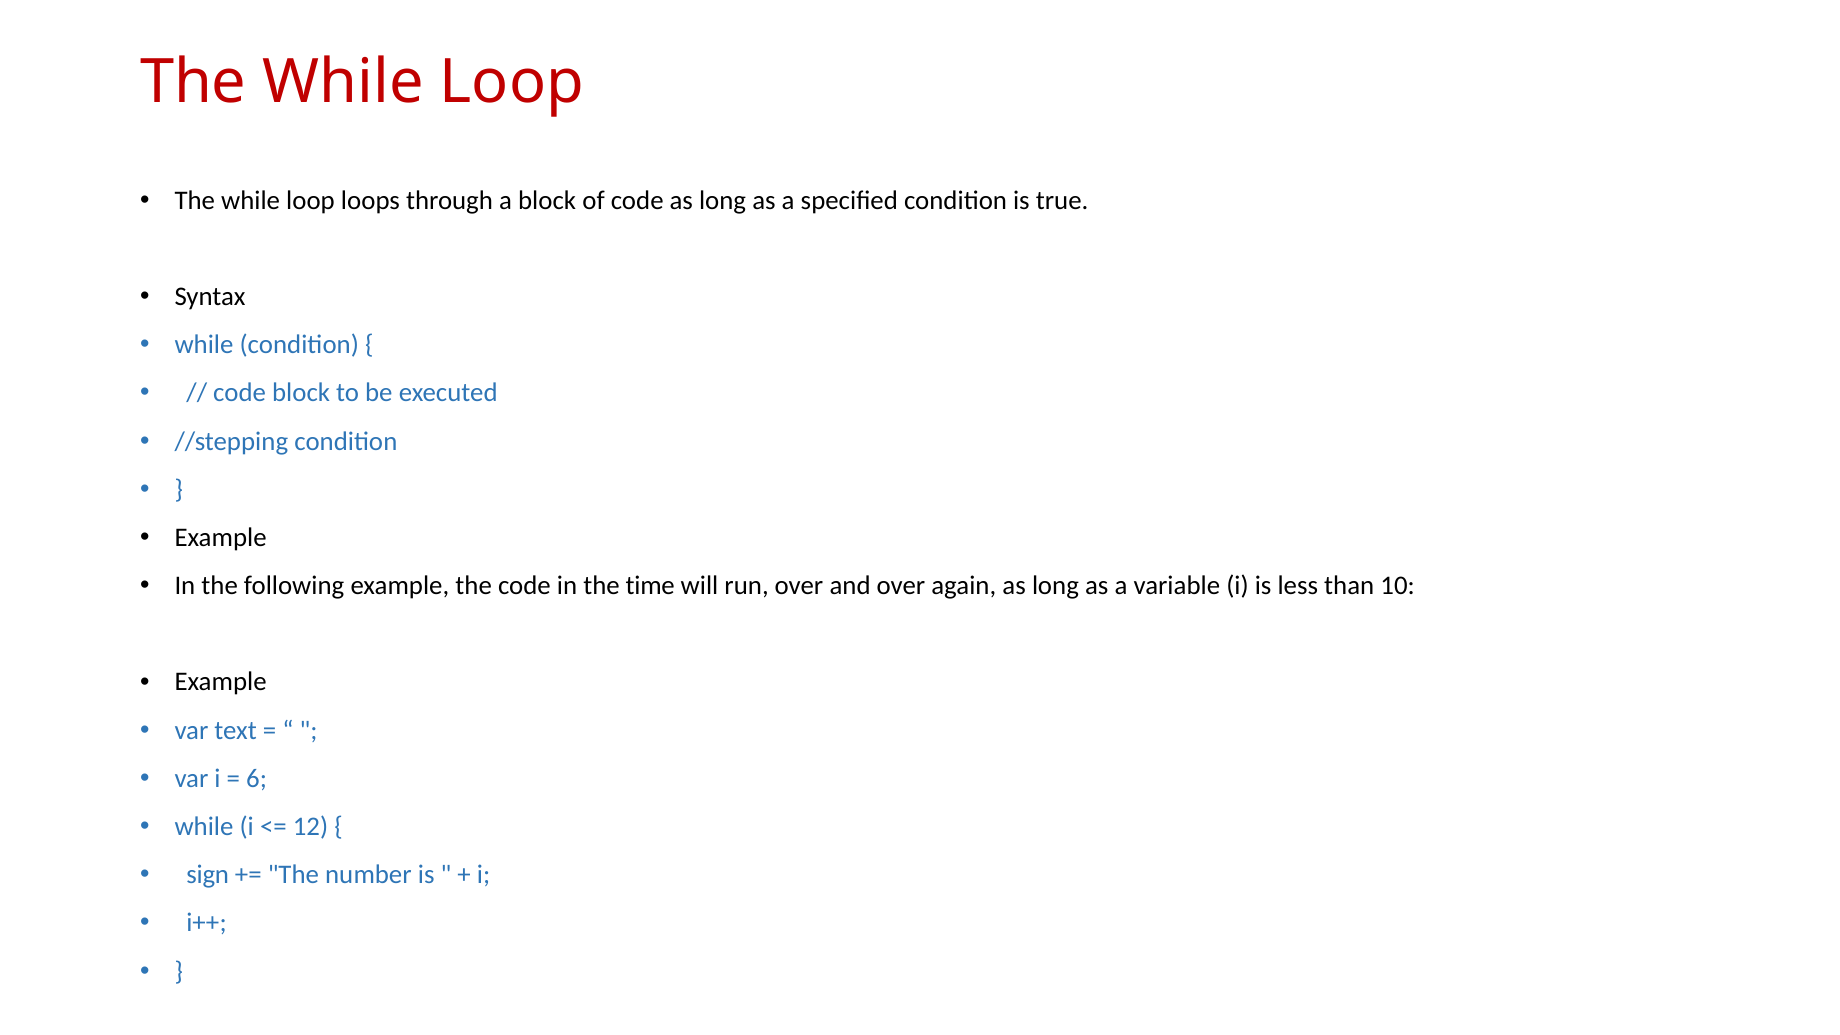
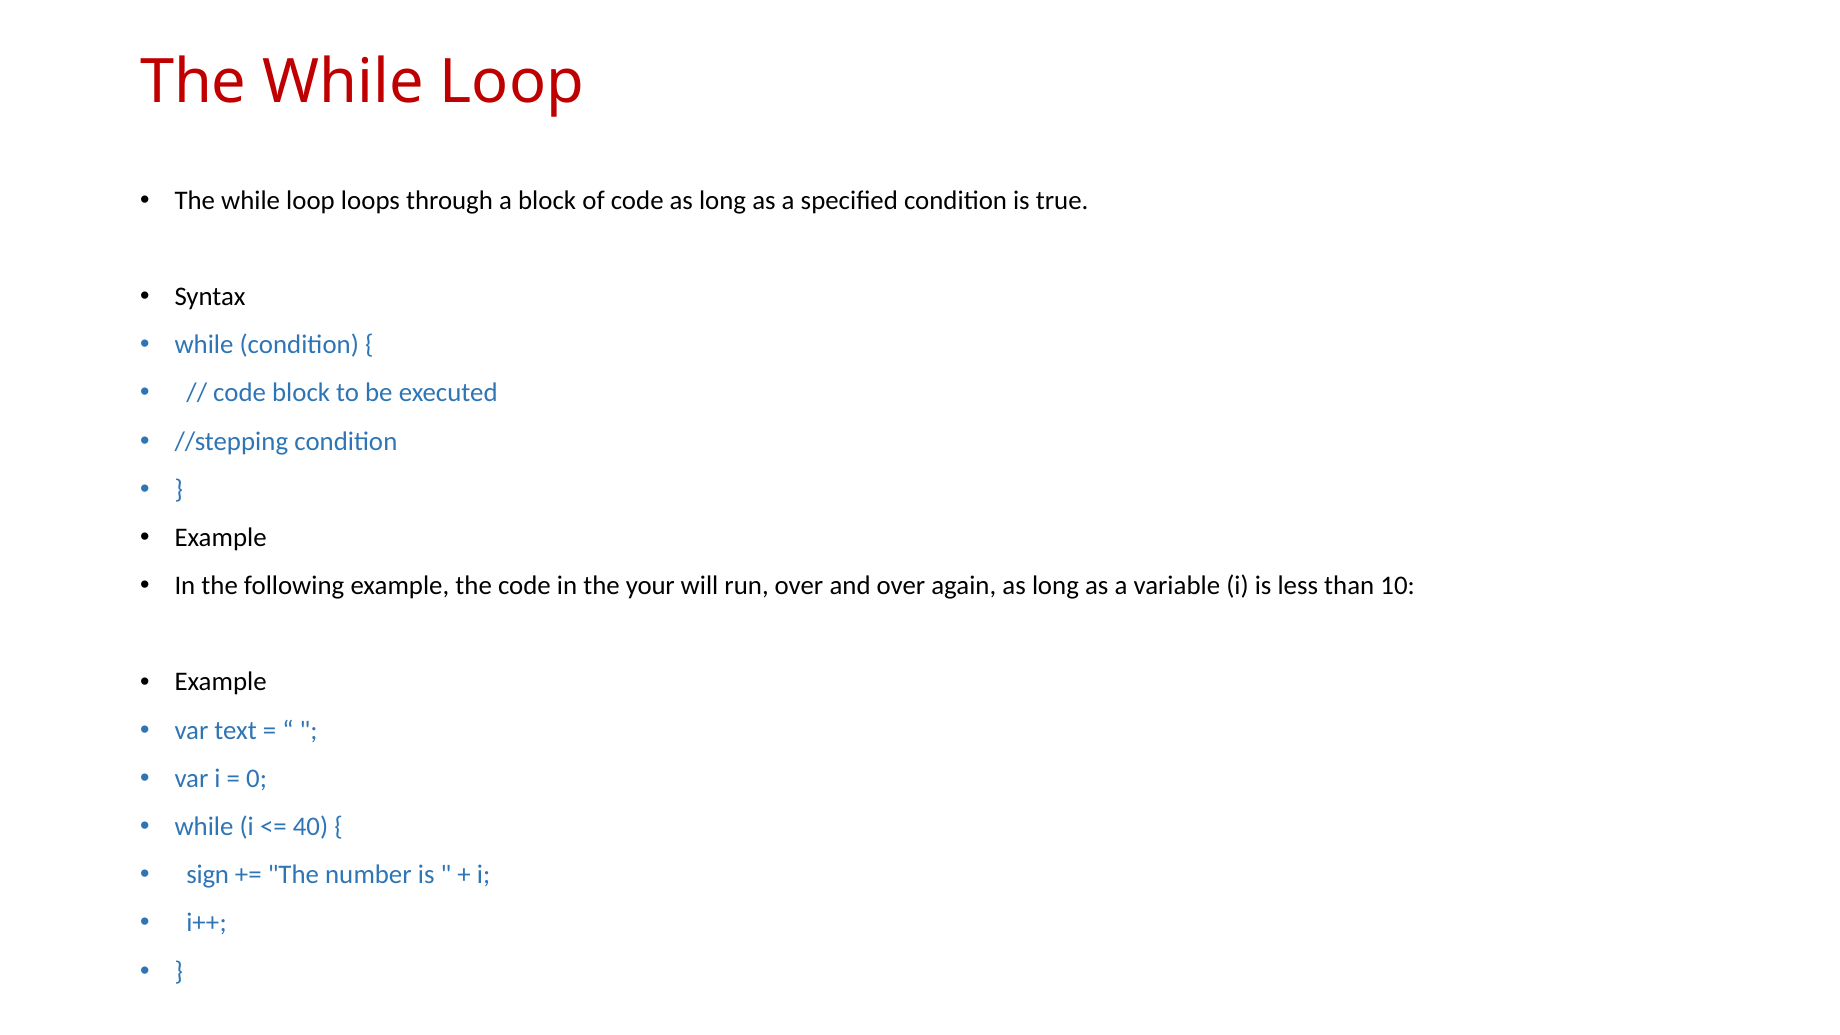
time: time -> your
6: 6 -> 0
12: 12 -> 40
